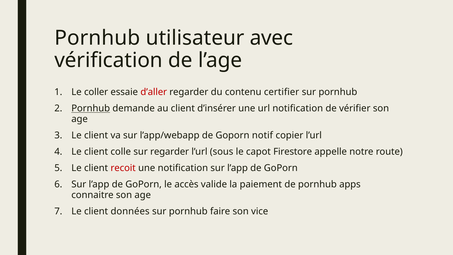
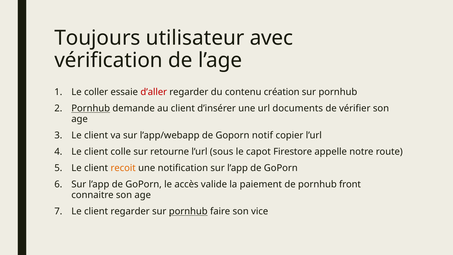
Pornhub at (97, 38): Pornhub -> Toujours
certifier: certifier -> création
url notification: notification -> documents
sur regarder: regarder -> retourne
recoit colour: red -> orange
apps: apps -> front
client données: données -> regarder
pornhub at (188, 211) underline: none -> present
